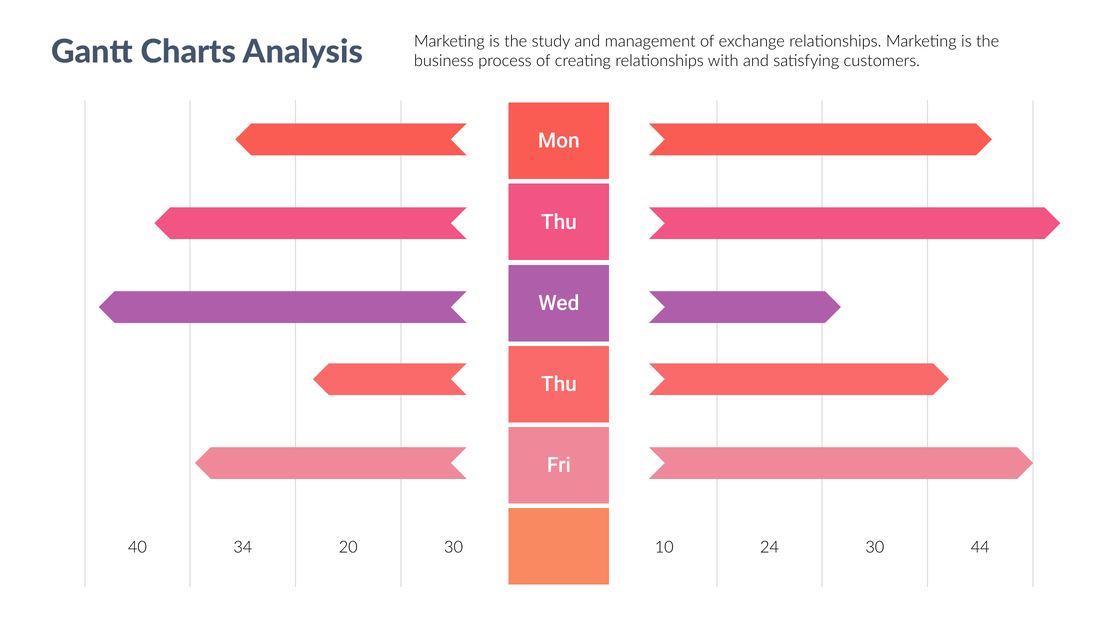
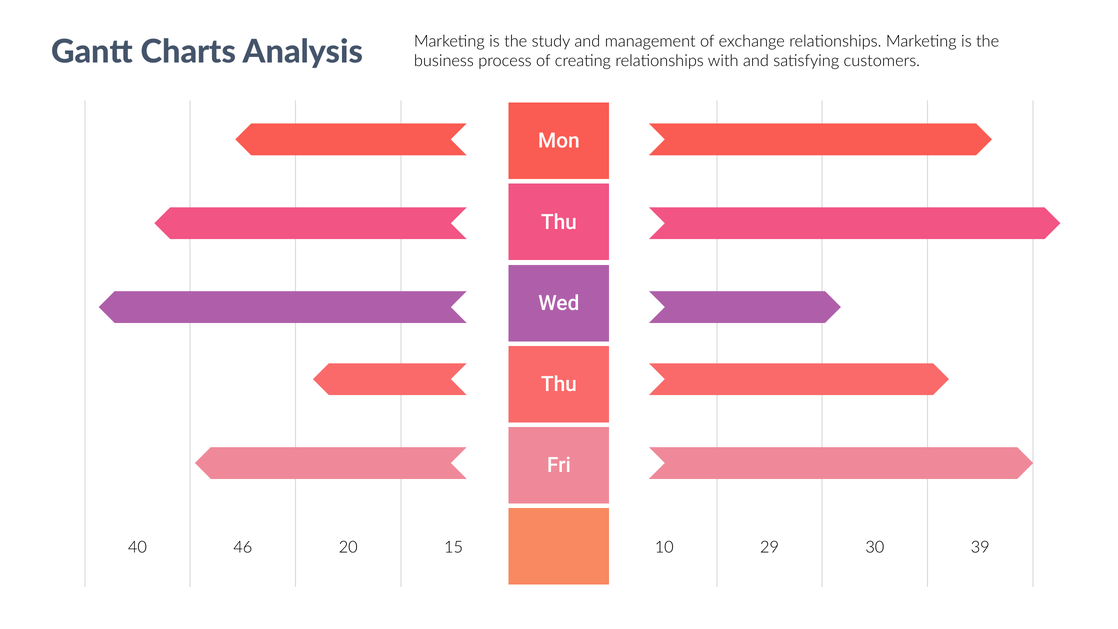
34: 34 -> 46
20 30: 30 -> 15
24: 24 -> 29
44: 44 -> 39
